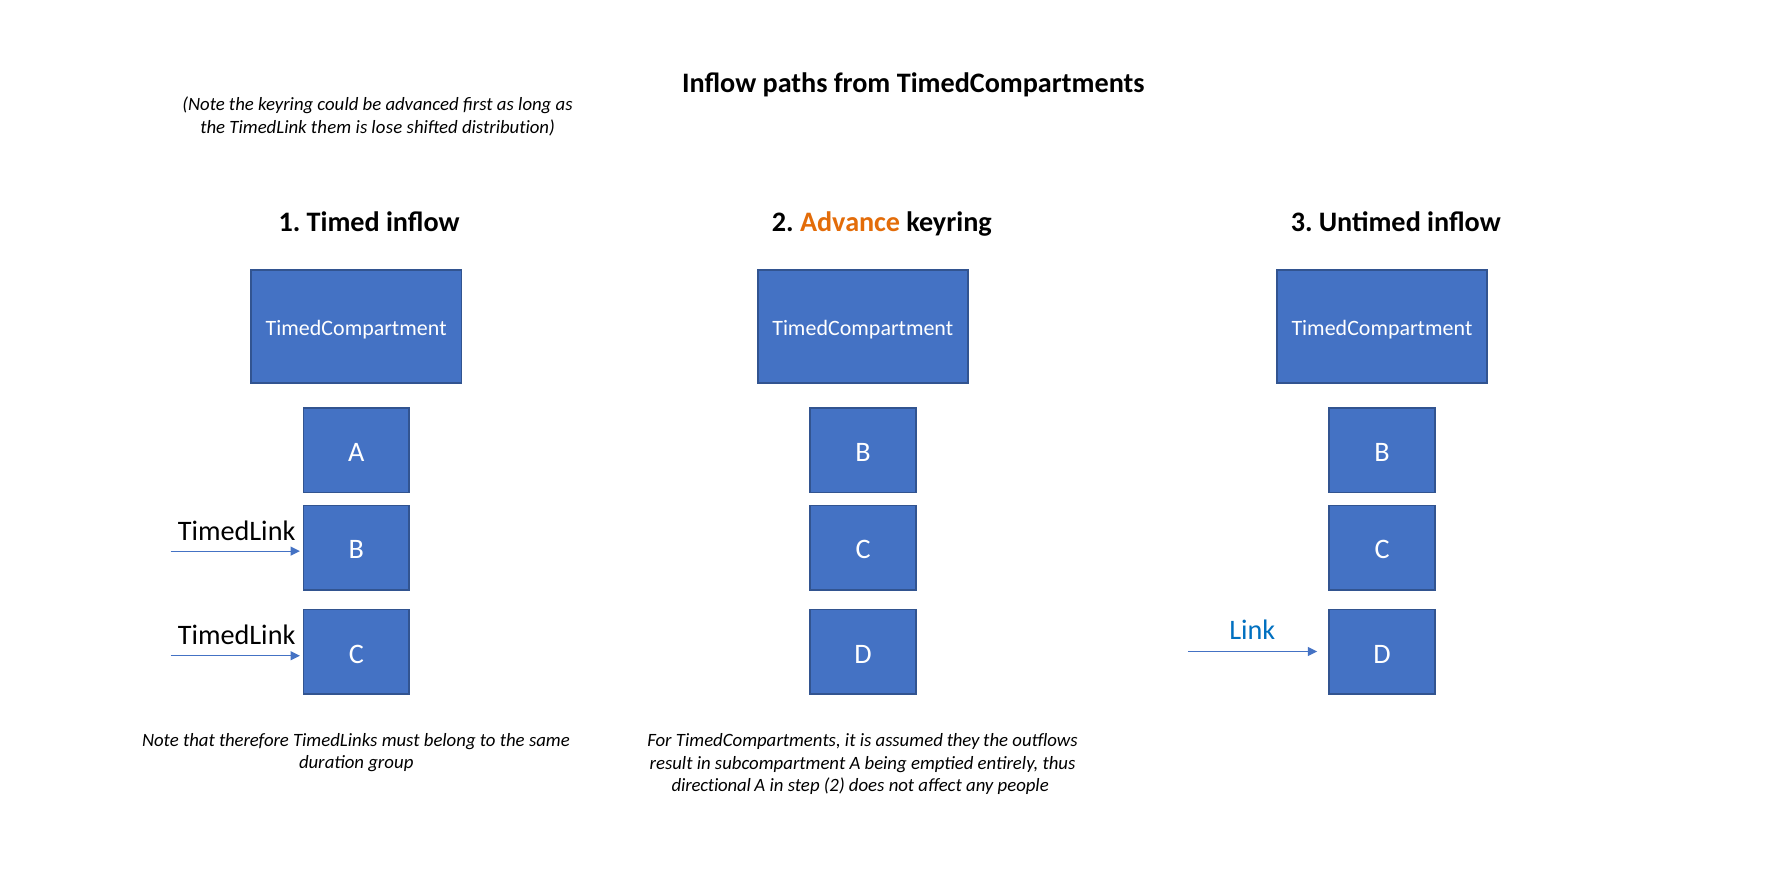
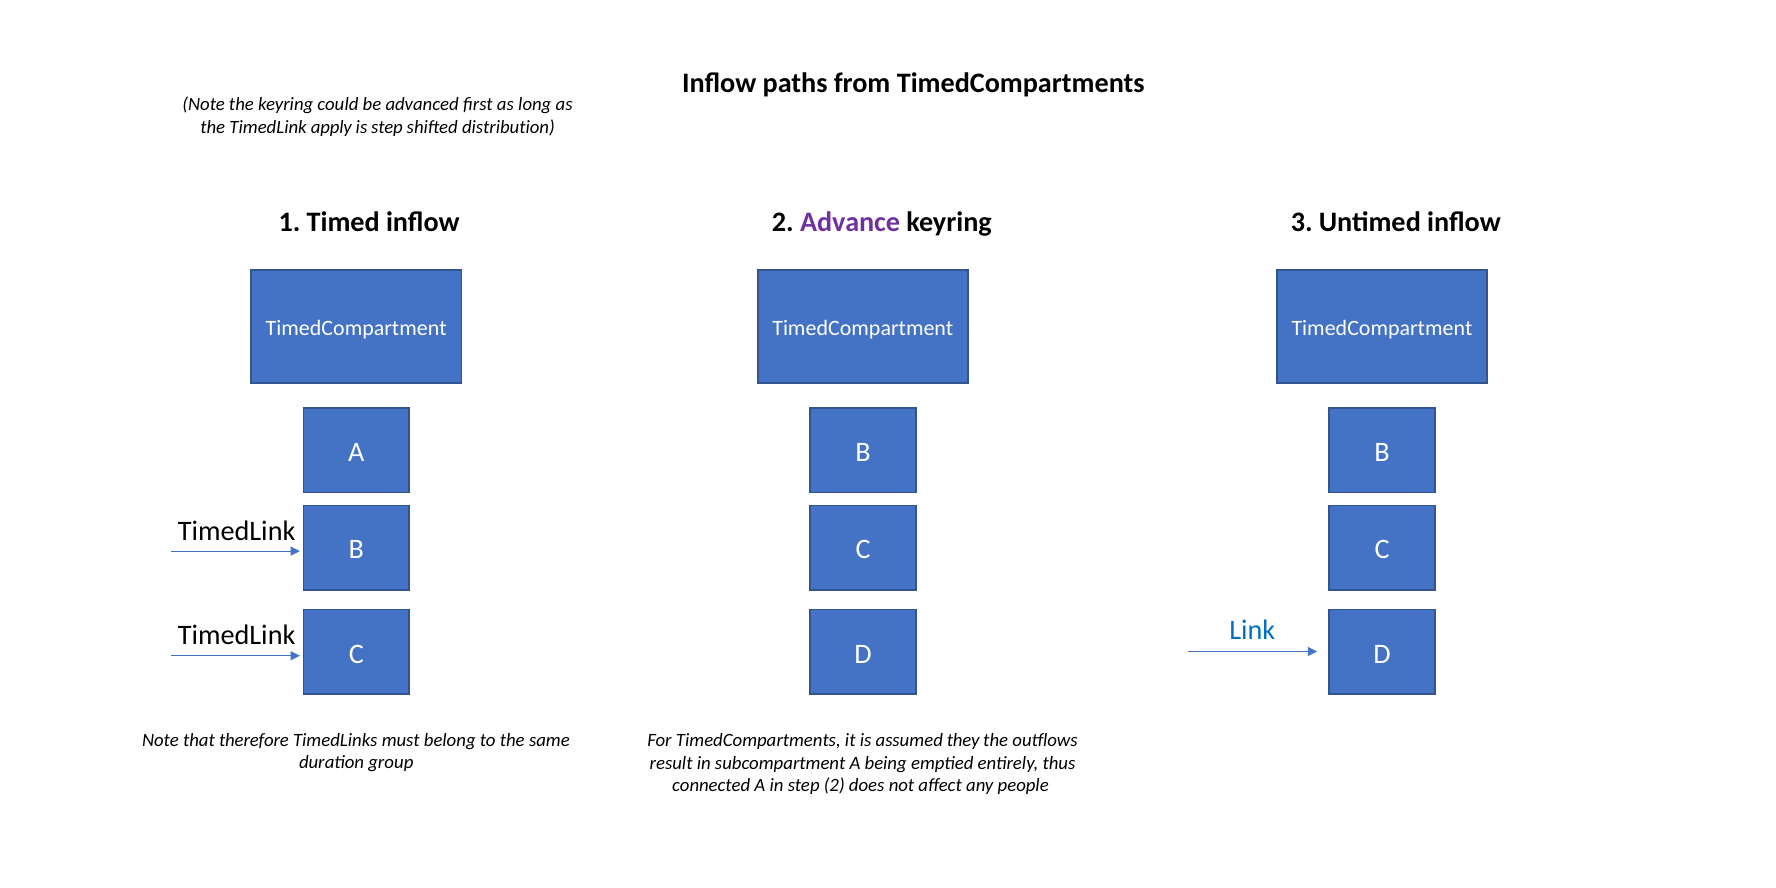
them: them -> apply
is lose: lose -> step
Advance colour: orange -> purple
directional: directional -> connected
